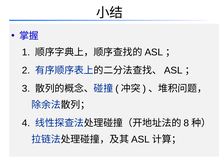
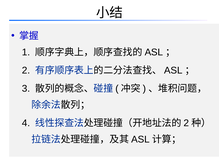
8 at (186, 123): 8 -> 2
